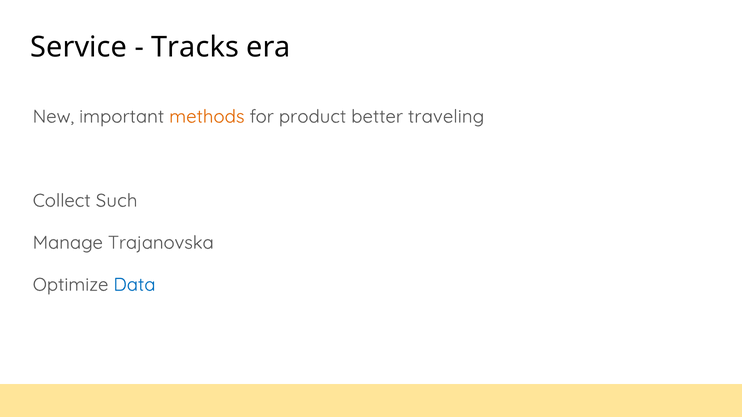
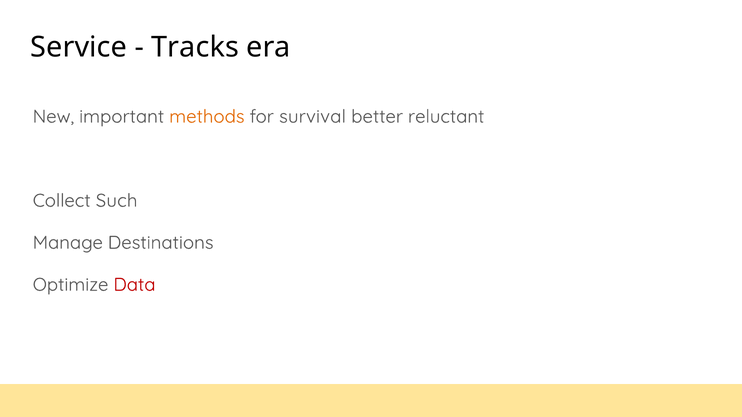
product: product -> survival
traveling: traveling -> reluctant
Trajanovska: Trajanovska -> Destinations
Data colour: blue -> red
